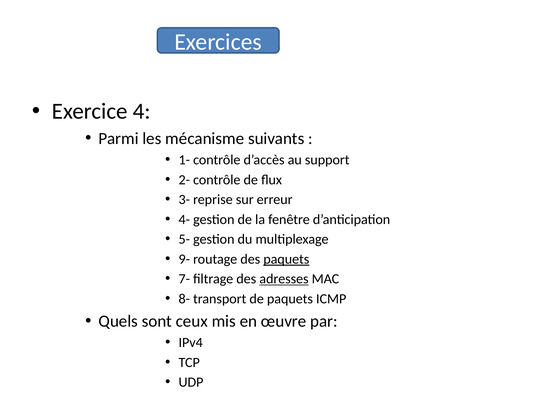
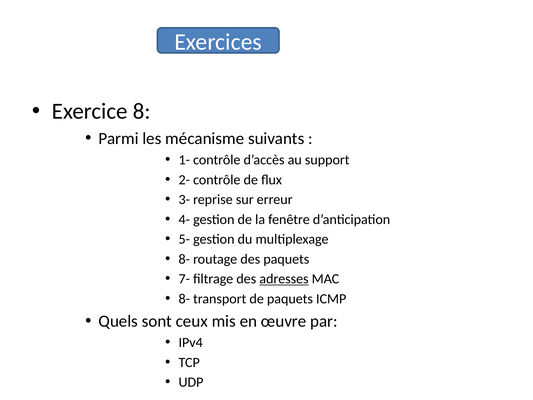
4: 4 -> 8
9- at (184, 259): 9- -> 8-
paquets at (286, 259) underline: present -> none
